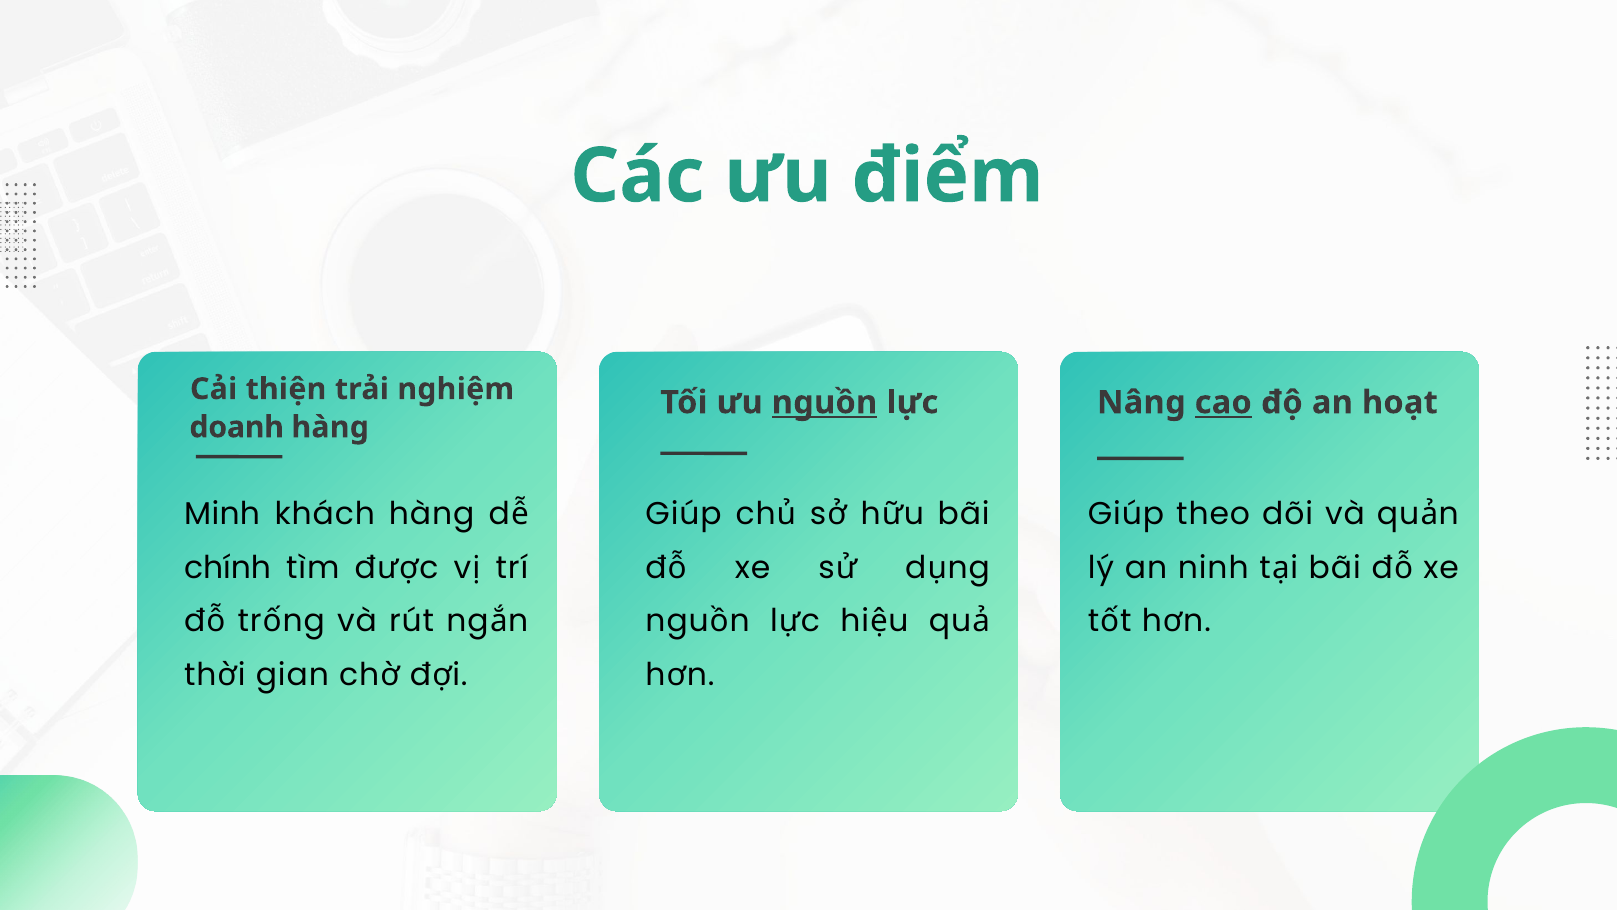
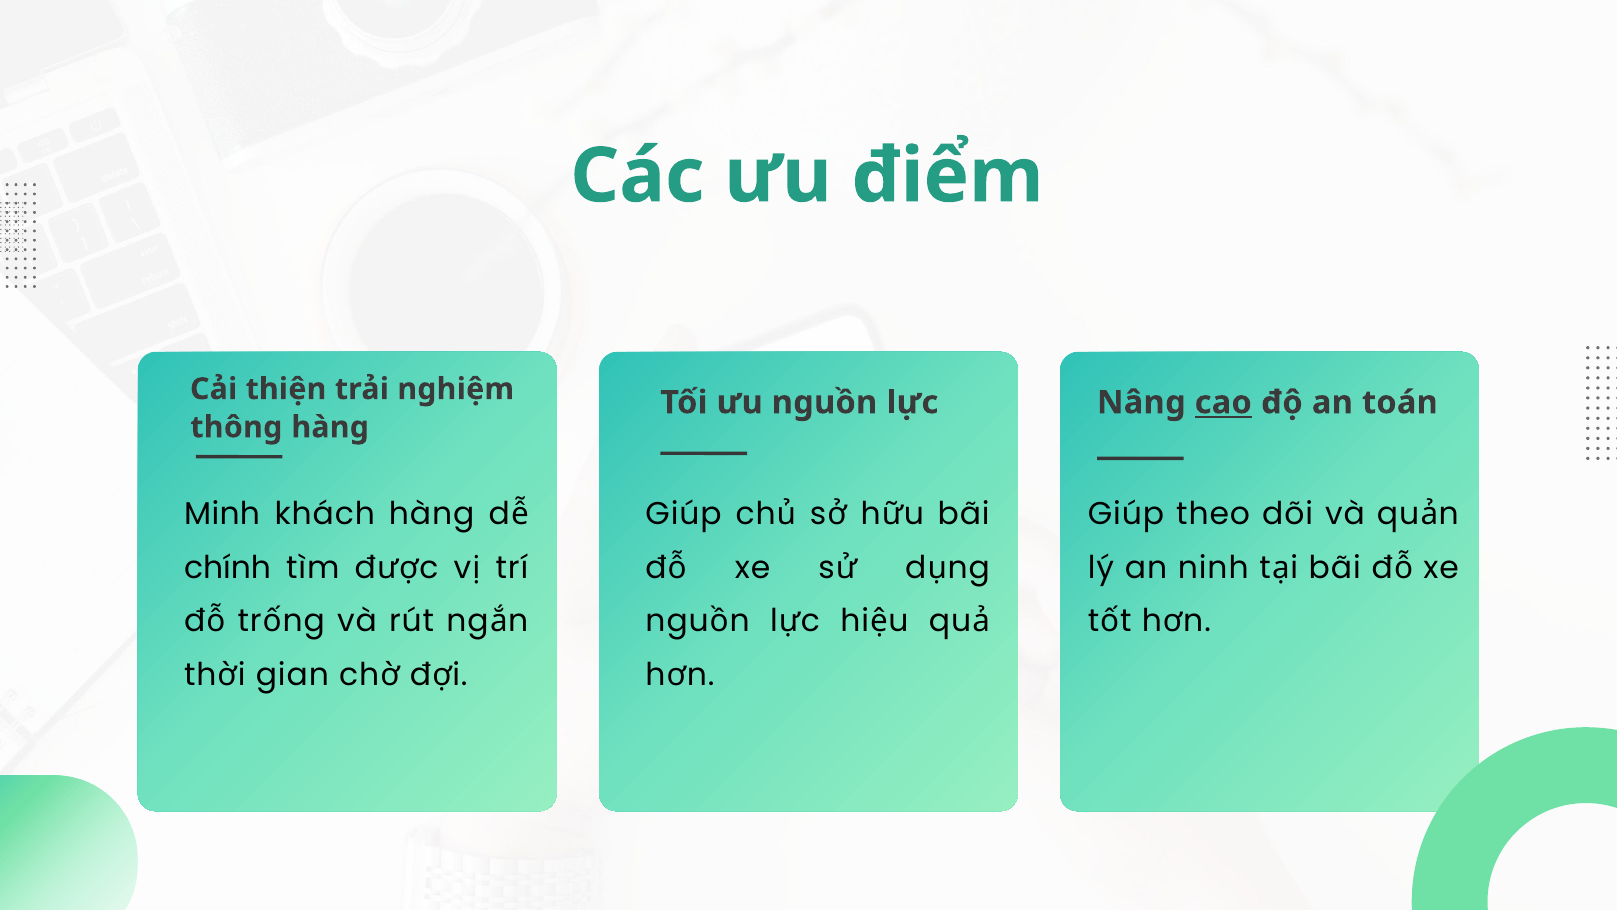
nguồn underline: present -> none
hoạt: hoạt -> toán
doanh: doanh -> thông
